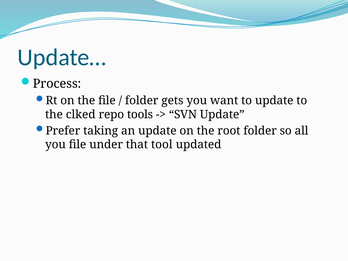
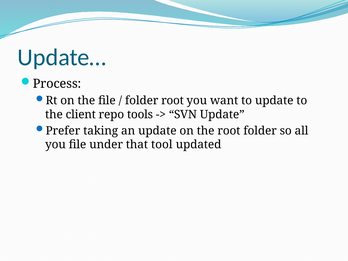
folder gets: gets -> root
clked: clked -> client
